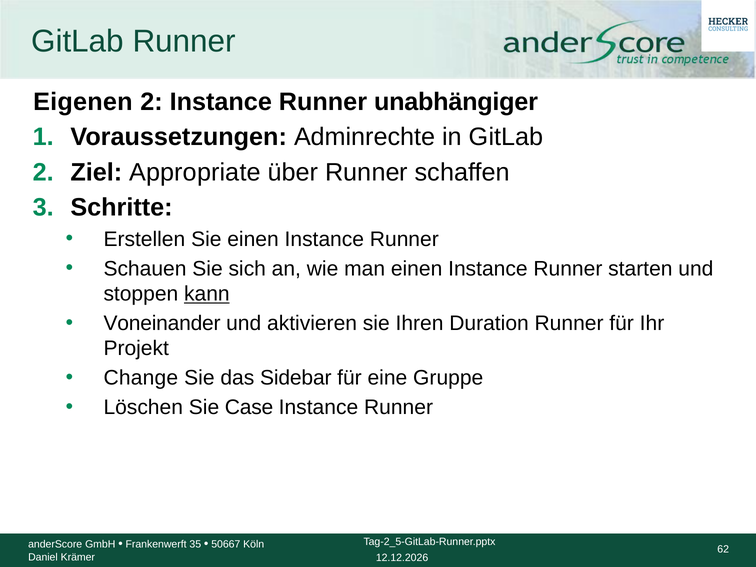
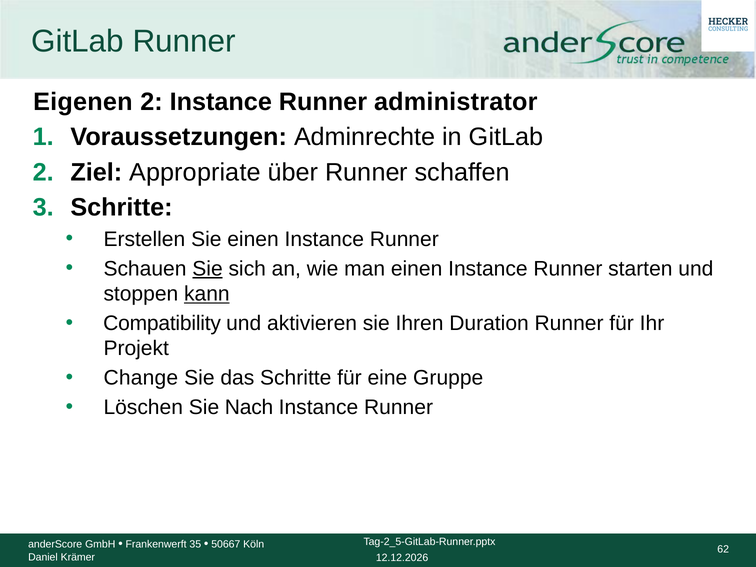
unabhängiger: unabhängiger -> administrator
Sie at (207, 269) underline: none -> present
Voneinander: Voneinander -> Compatibility
das Sidebar: Sidebar -> Schritte
Case: Case -> Nach
